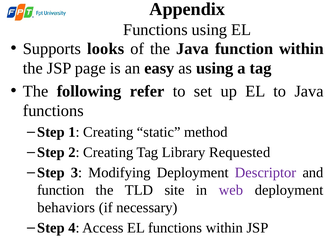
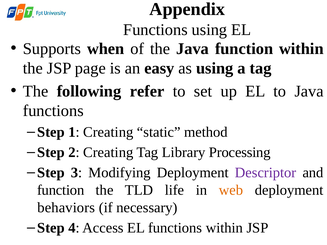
looks: looks -> when
Requested: Requested -> Processing
site: site -> life
web colour: purple -> orange
